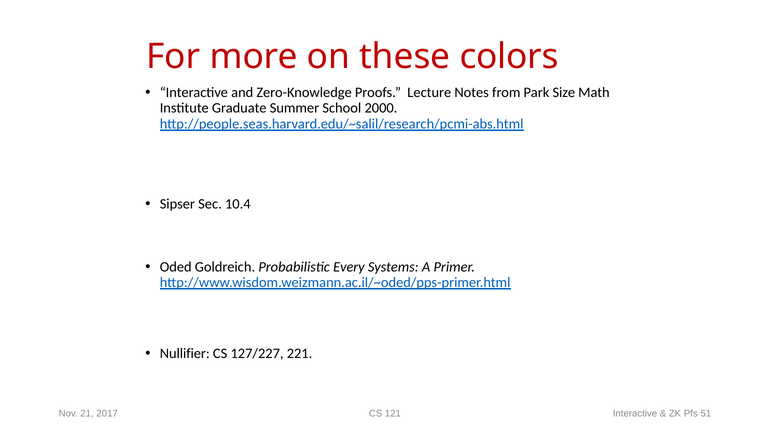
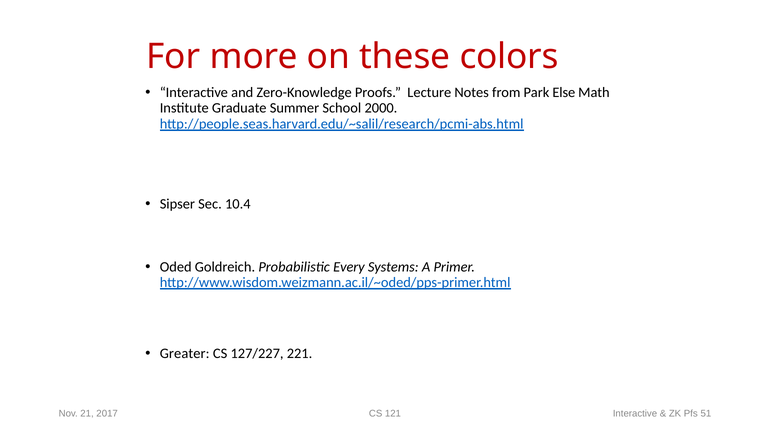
Size: Size -> Else
Nullifier: Nullifier -> Greater
